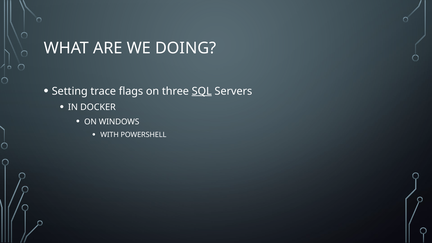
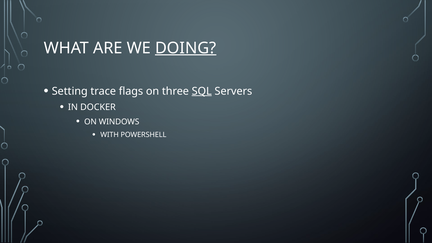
DOING underline: none -> present
